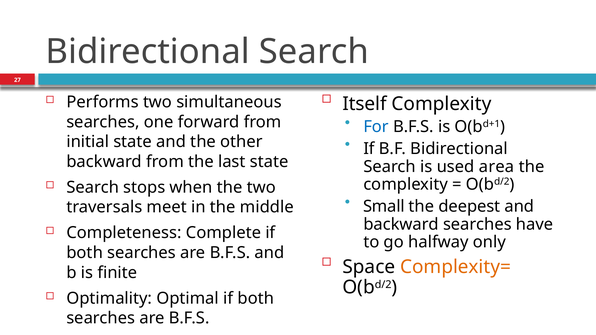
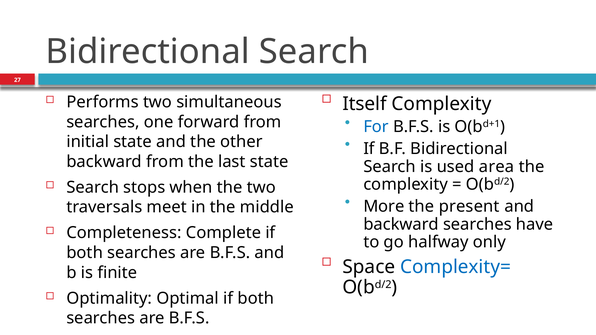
Small: Small -> More
deepest: deepest -> present
Complexity= colour: orange -> blue
